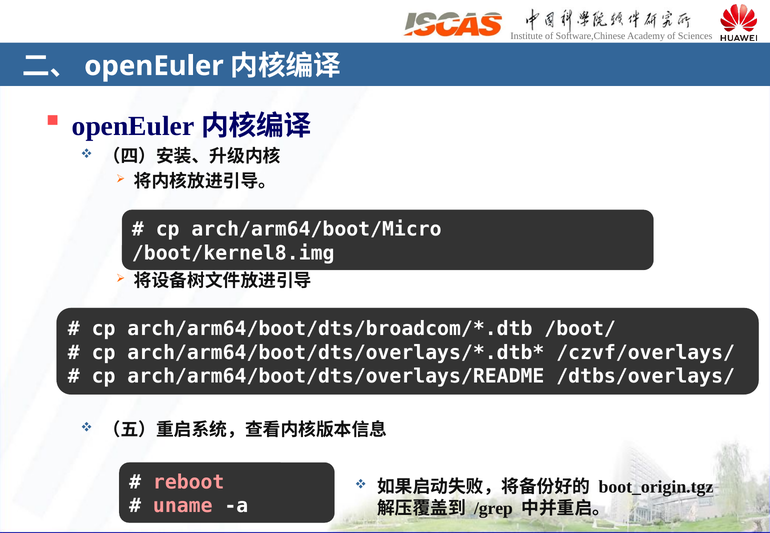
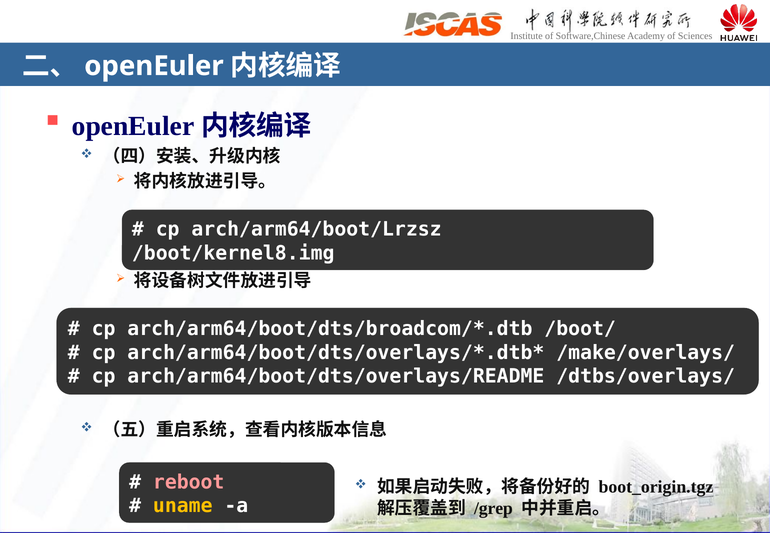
arch/arm64/boot/Micro: arch/arm64/boot/Micro -> arch/arm64/boot/Lrzsz
/czvf/overlays/: /czvf/overlays/ -> /make/overlays/
uname colour: pink -> yellow
